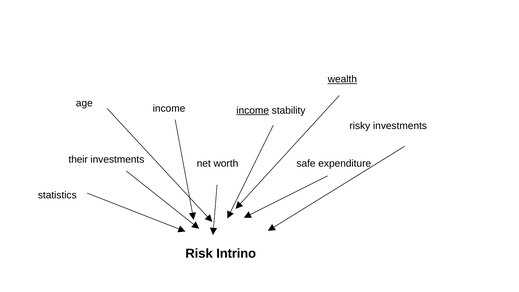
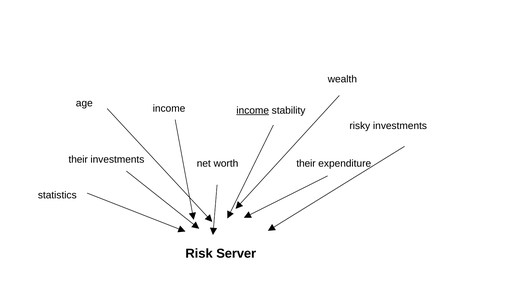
wealth underline: present -> none
worth safe: safe -> their
Intrino: Intrino -> Server
